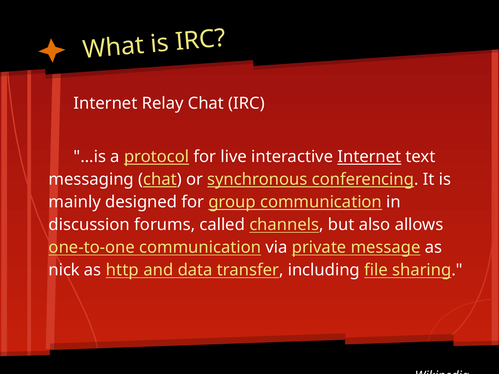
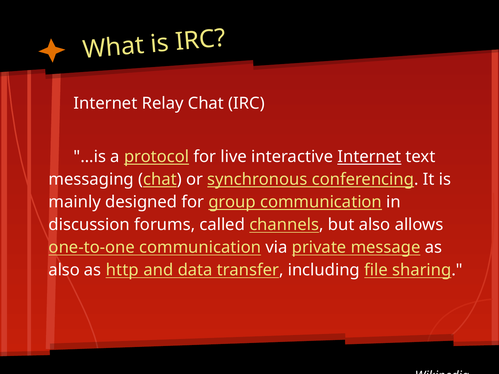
nick at (64, 270): nick -> also
